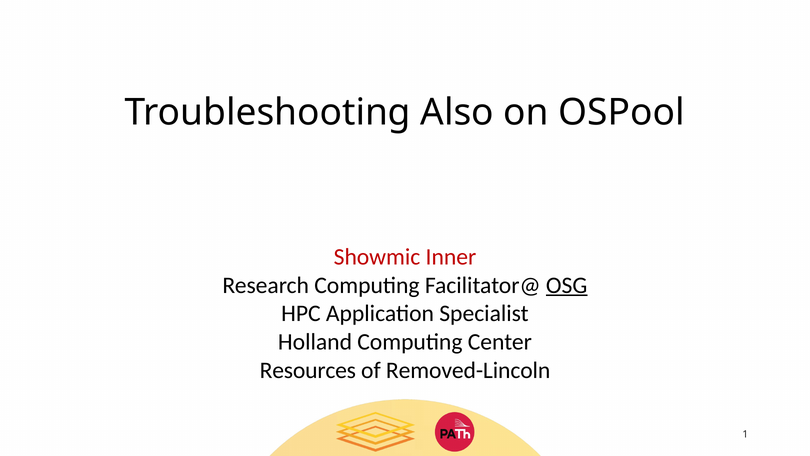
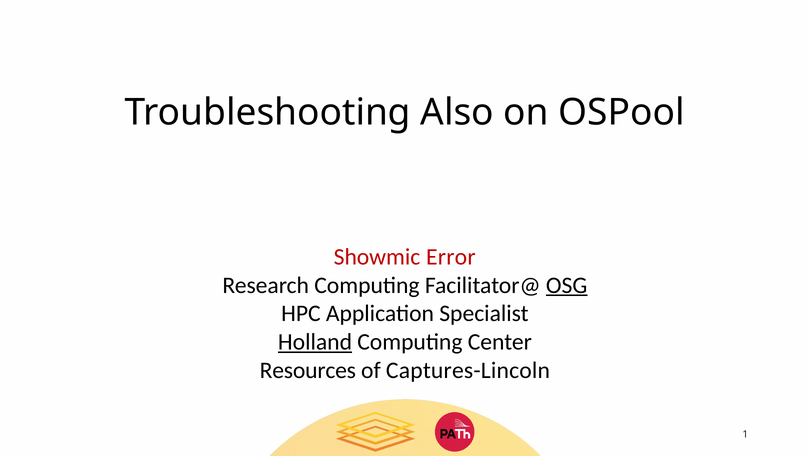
Inner: Inner -> Error
Holland underline: none -> present
Removed-Lincoln: Removed-Lincoln -> Captures-Lincoln
